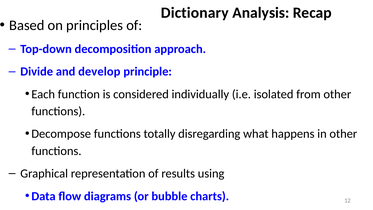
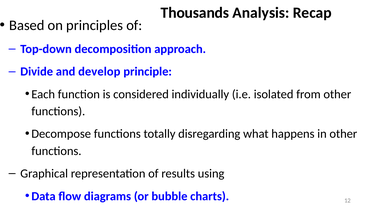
Dictionary: Dictionary -> Thousands
